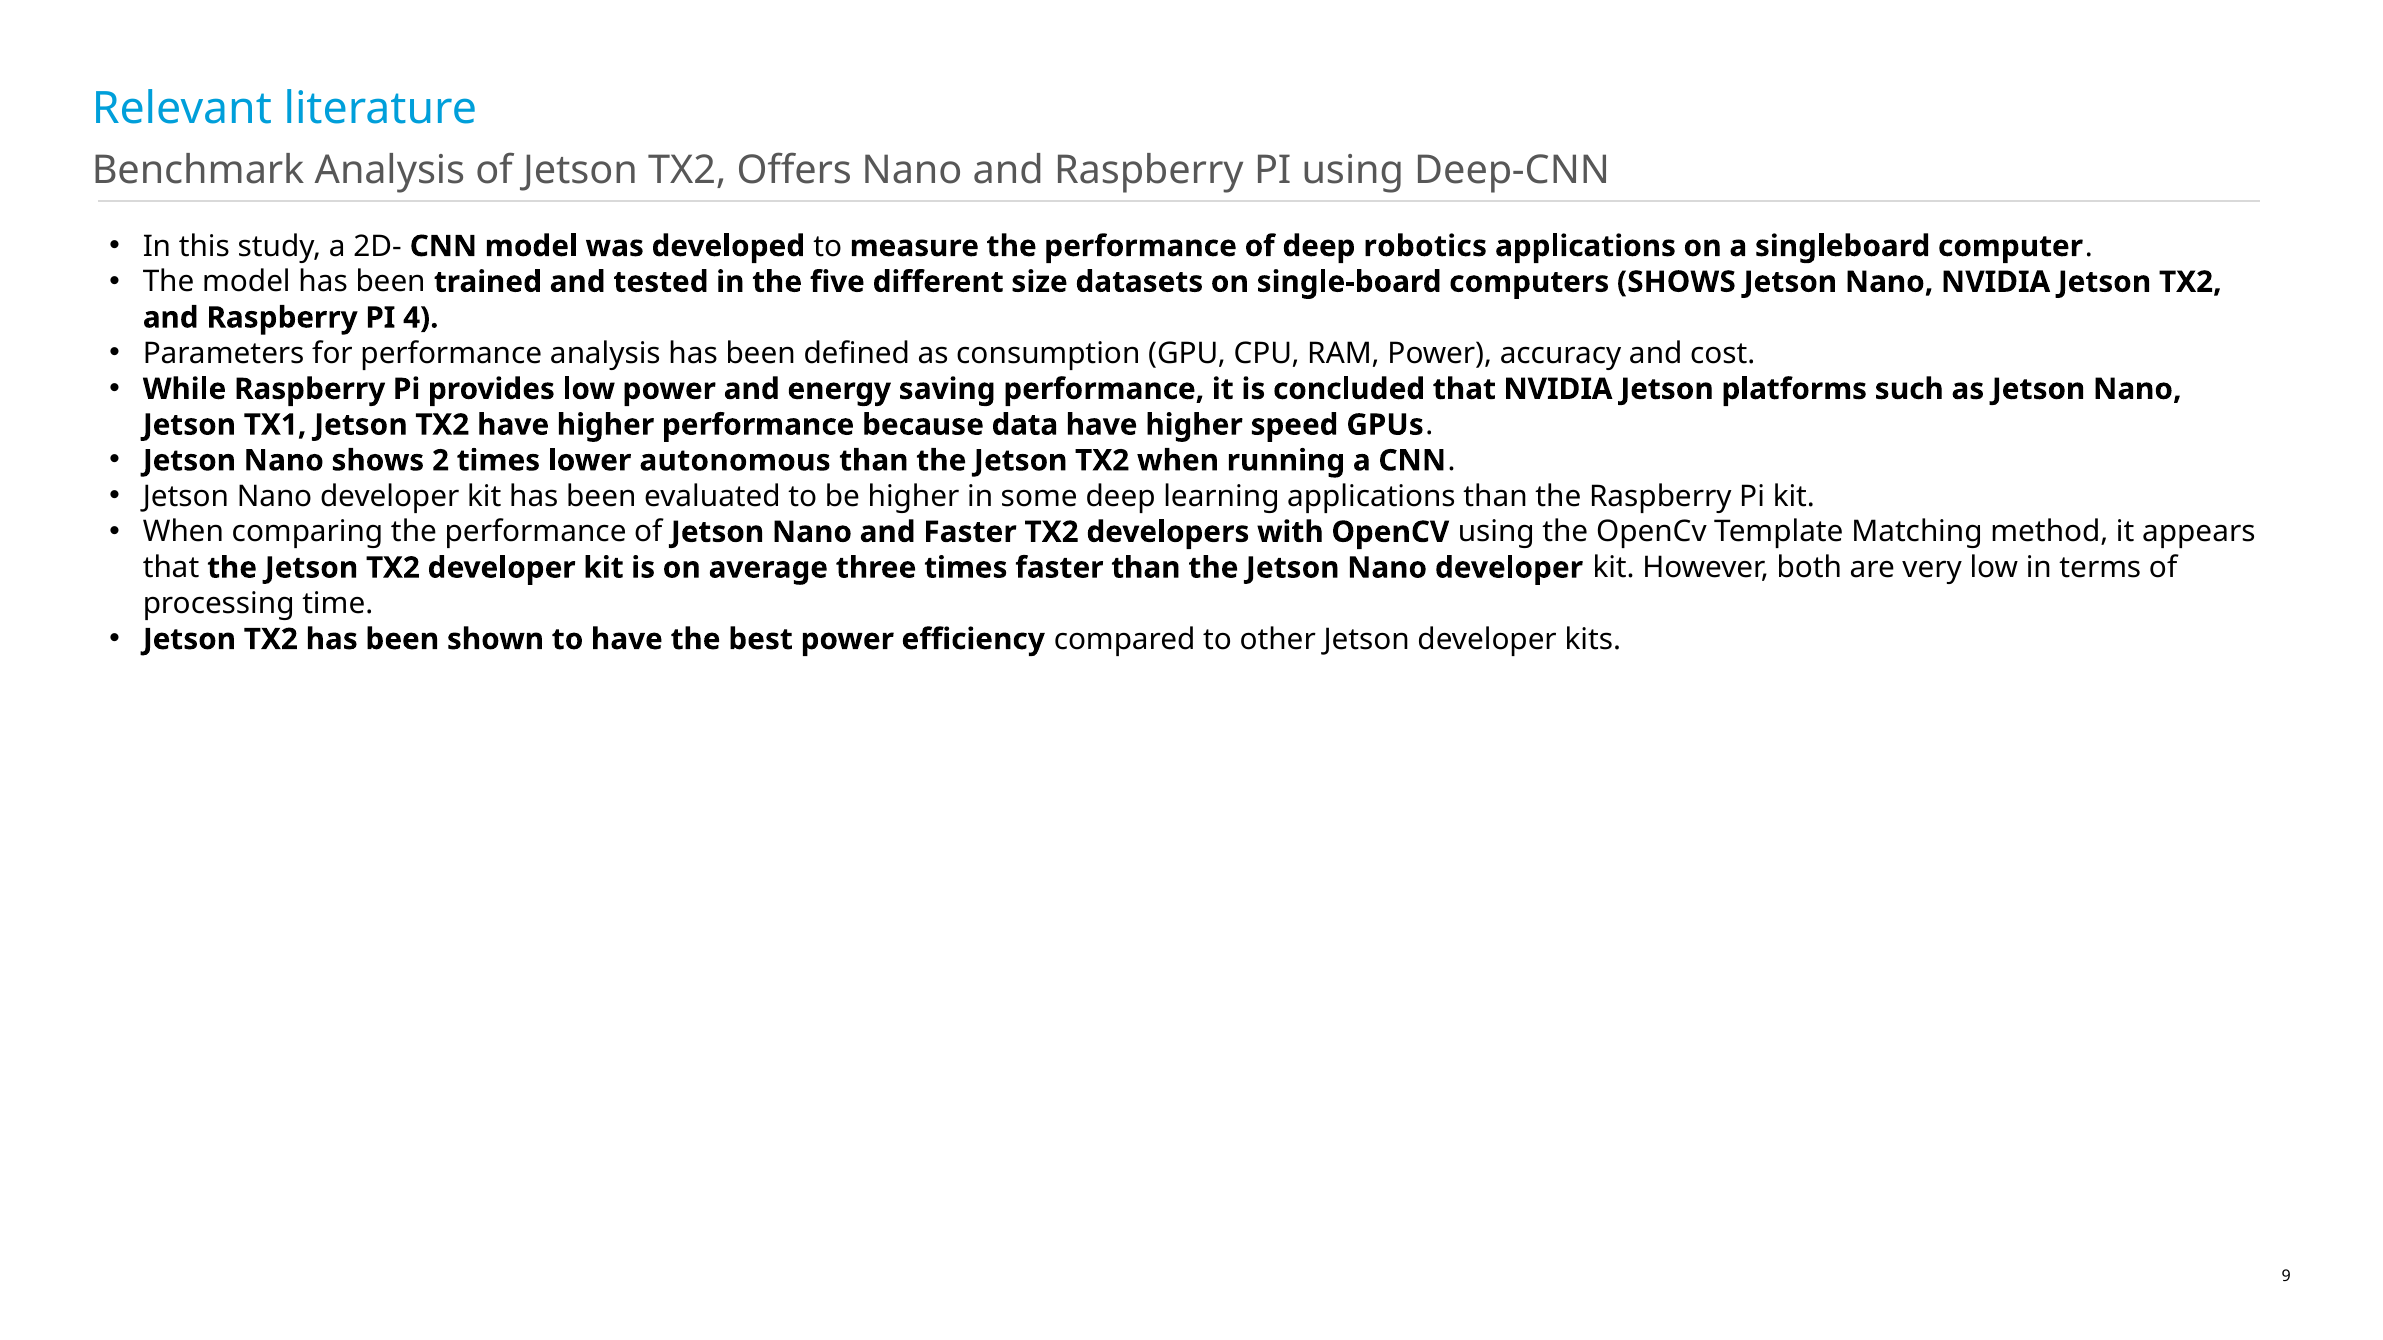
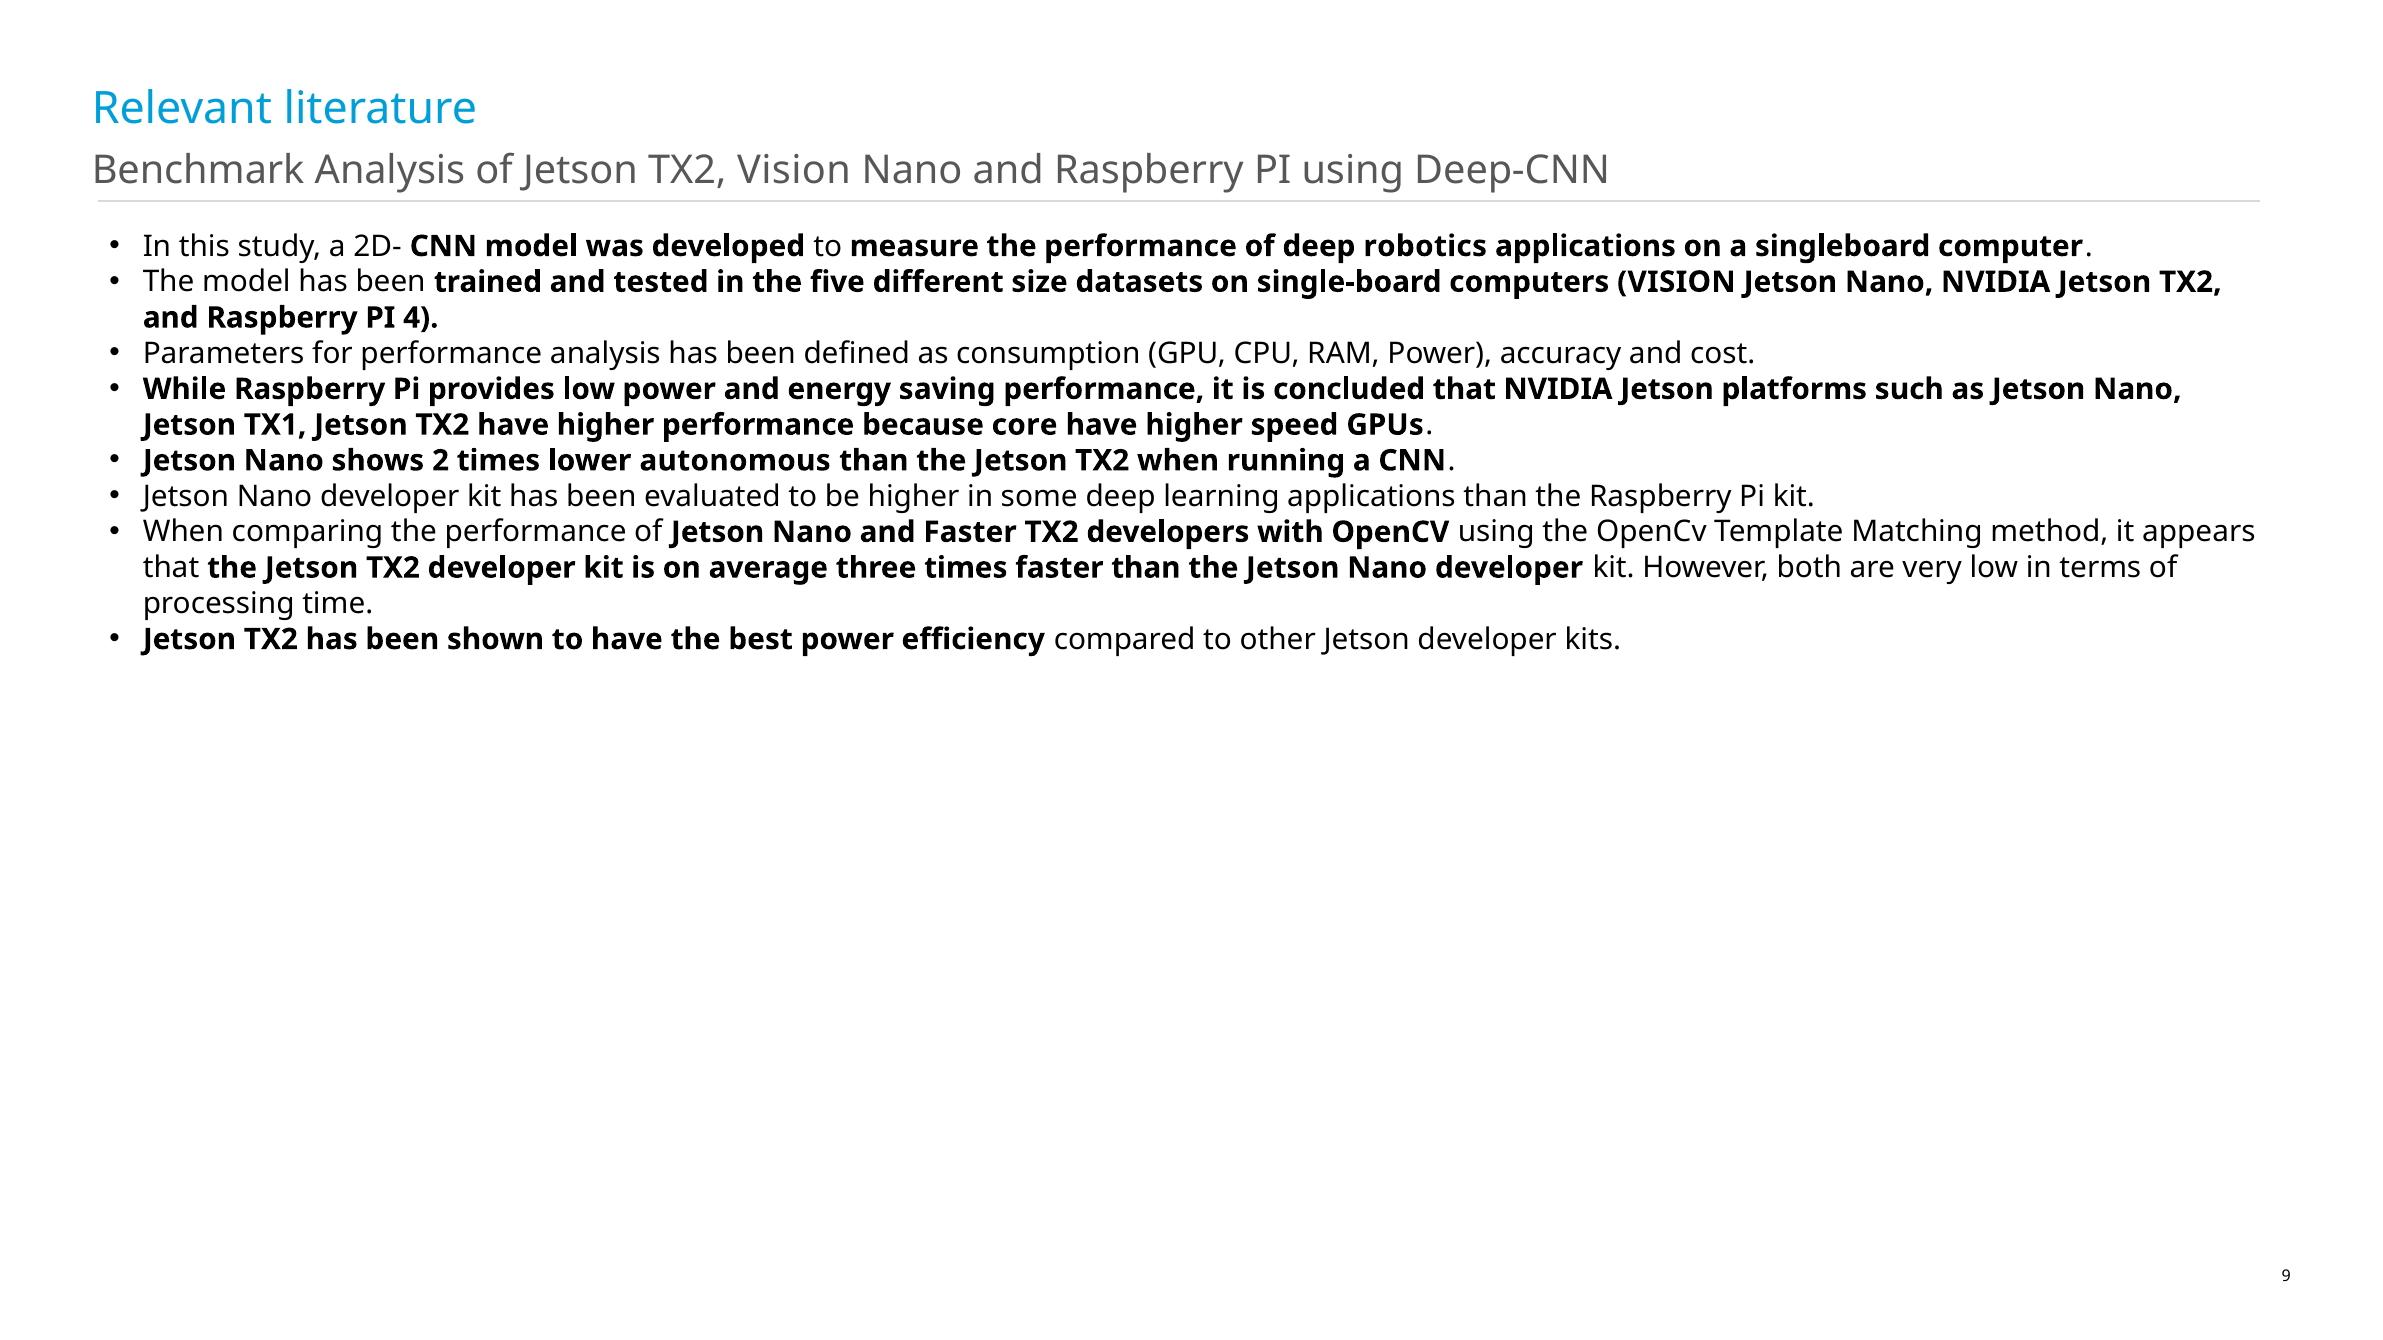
TX2 Offers: Offers -> Vision
computers SHOWS: SHOWS -> VISION
data: data -> core
